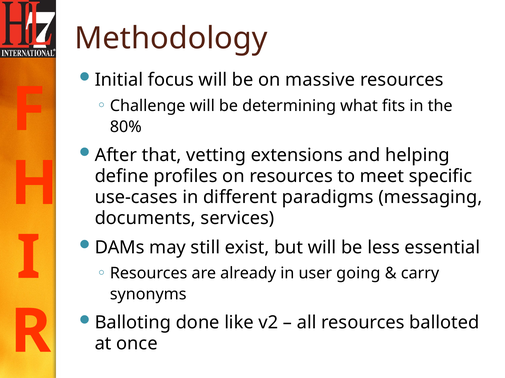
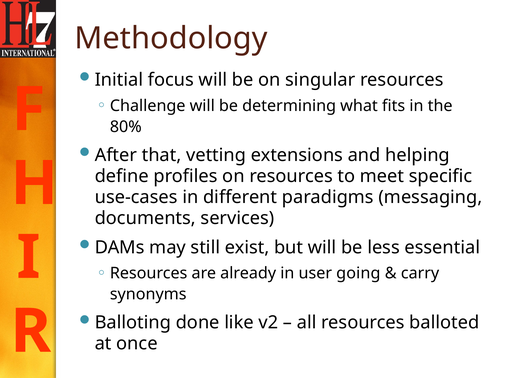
massive: massive -> singular
